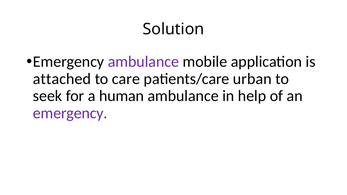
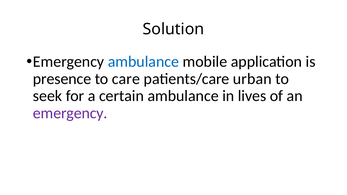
ambulance at (143, 62) colour: purple -> blue
attached: attached -> presence
human: human -> certain
help: help -> lives
